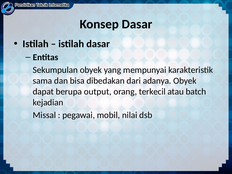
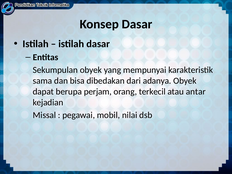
output: output -> perjam
batch: batch -> antar
